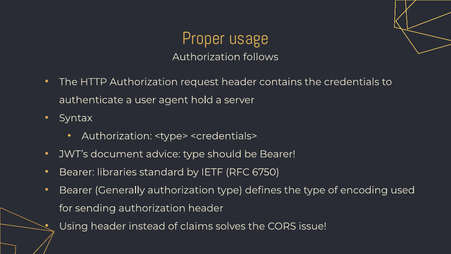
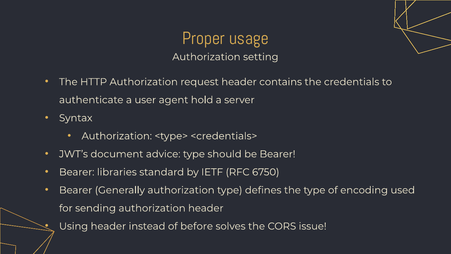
follows: follows -> setting
claims: claims -> before
